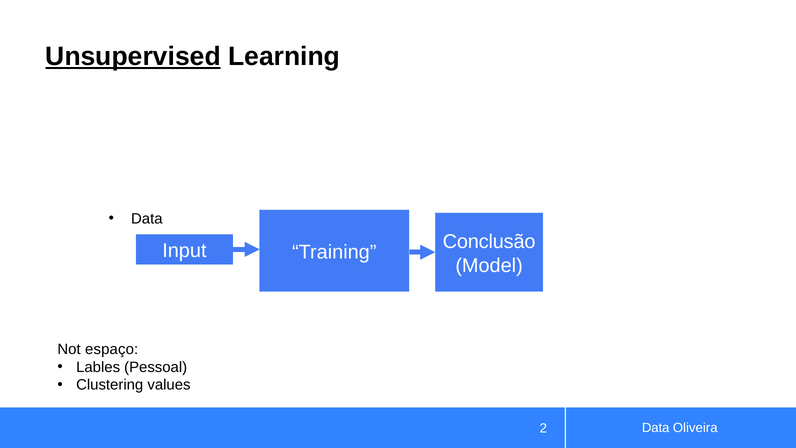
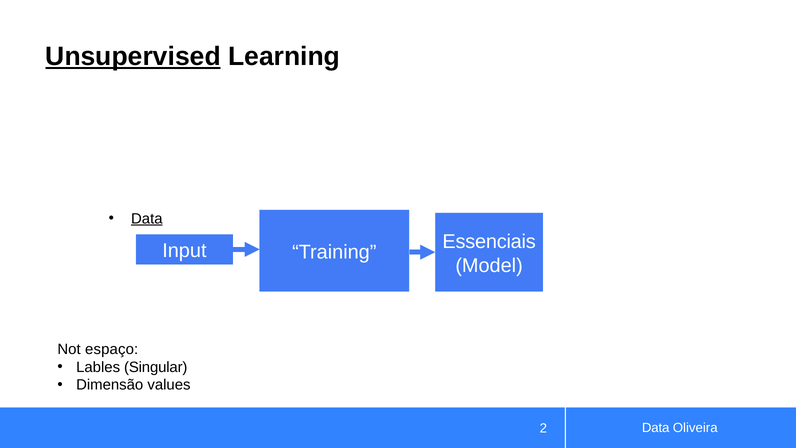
Data at (147, 219) underline: none -> present
Conclusão: Conclusão -> Essenciais
Pessoal: Pessoal -> Singular
Clustering: Clustering -> Dimensão
